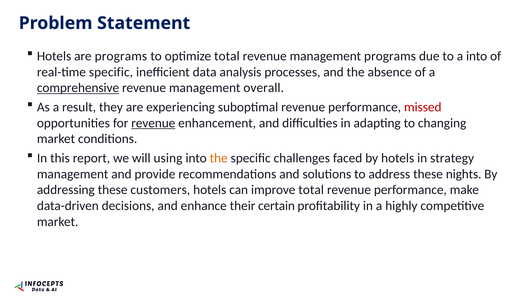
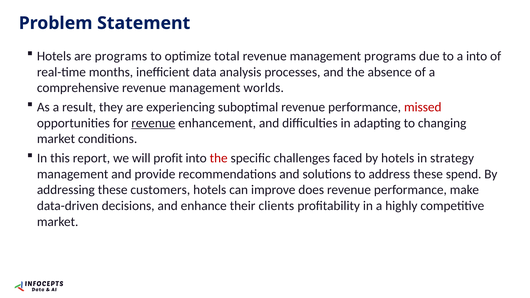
real-time specific: specific -> months
comprehensive underline: present -> none
overall: overall -> worlds
using: using -> profit
the at (219, 158) colour: orange -> red
nights: nights -> spend
improve total: total -> does
certain: certain -> clients
